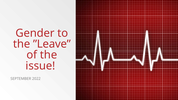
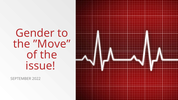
”Leave: ”Leave -> ”Move
